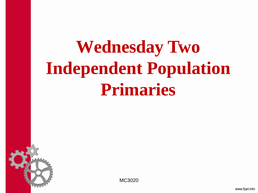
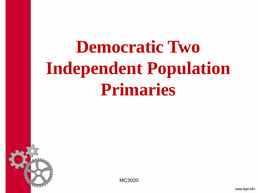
Wednesday: Wednesday -> Democratic
